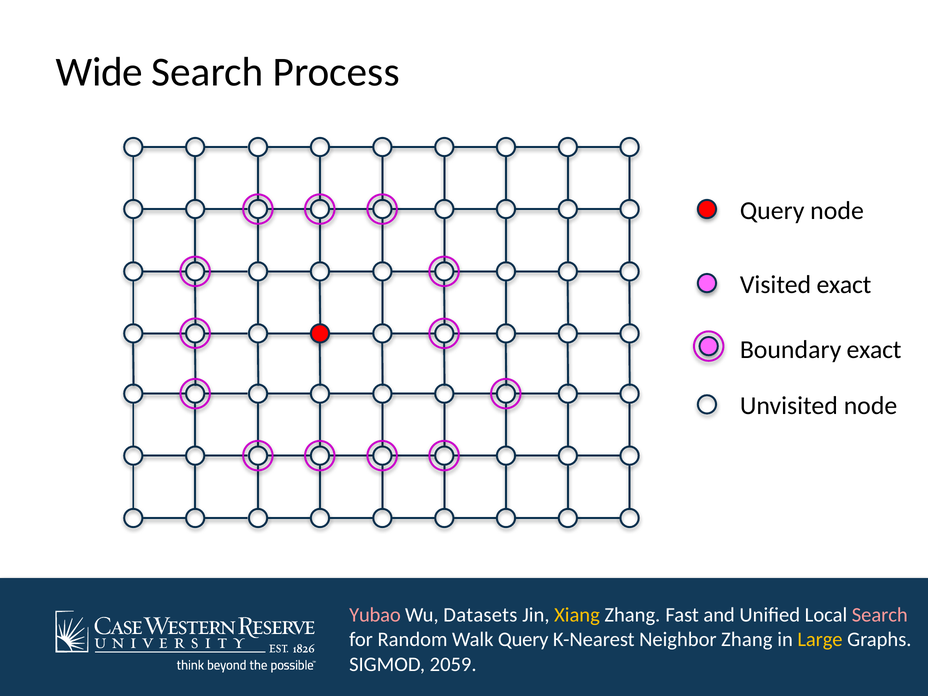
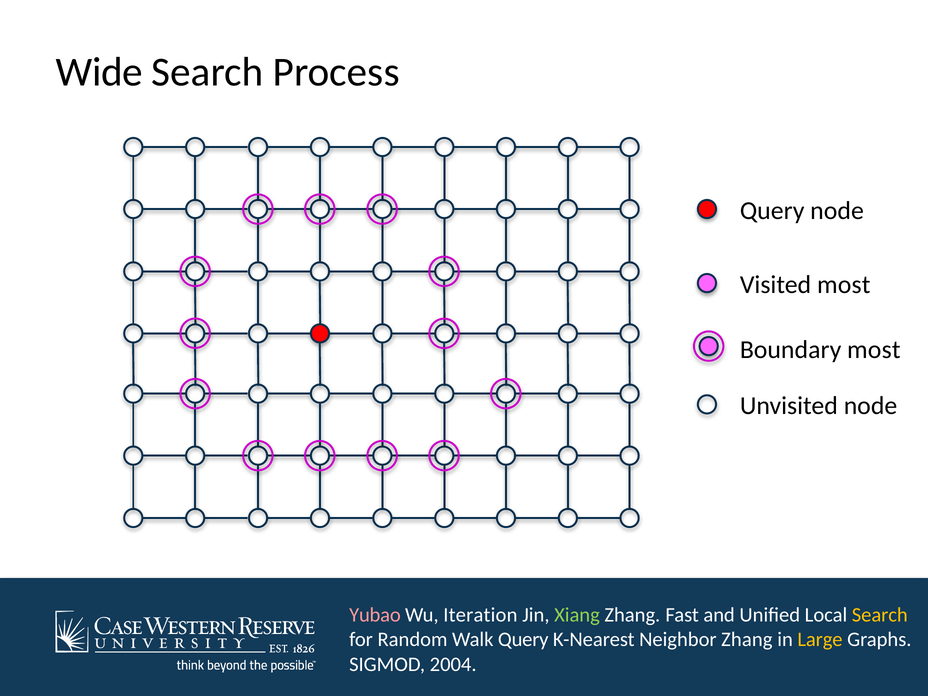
Visited exact: exact -> most
Boundary exact: exact -> most
Datasets: Datasets -> Iteration
Xiang colour: yellow -> light green
Search at (880, 615) colour: pink -> yellow
2059: 2059 -> 2004
